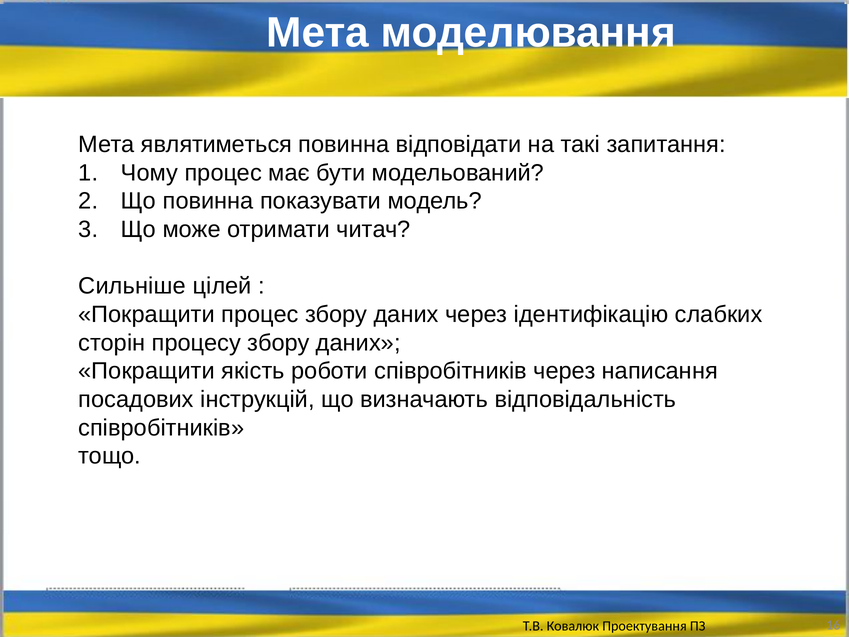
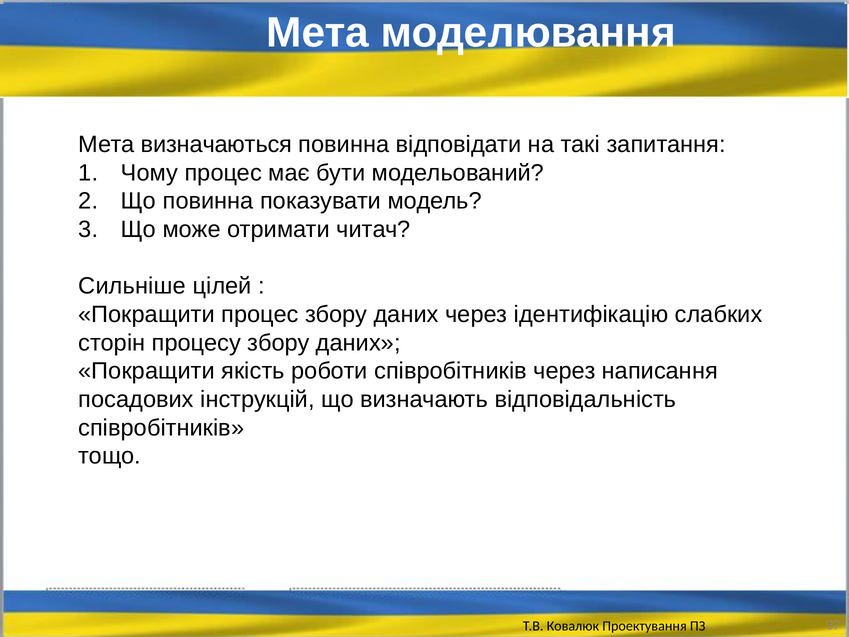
являтиметься: являтиметься -> визначаються
16: 16 -> 37
